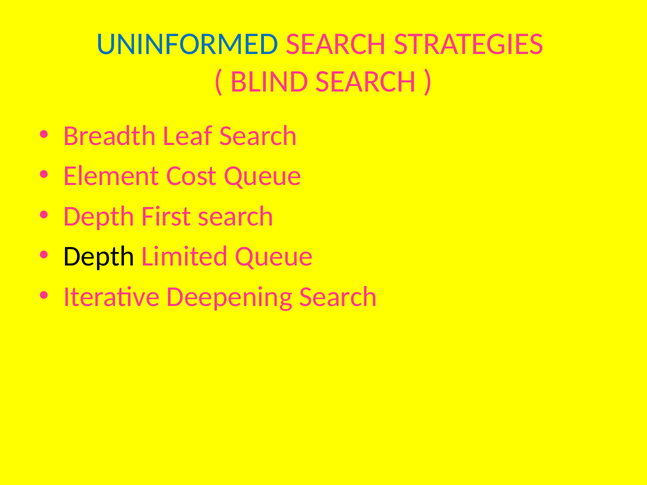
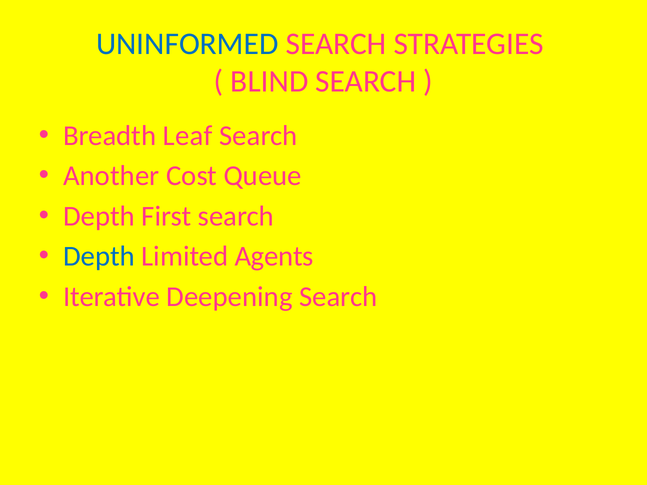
Element: Element -> Another
Depth at (99, 257) colour: black -> blue
Limited Queue: Queue -> Agents
